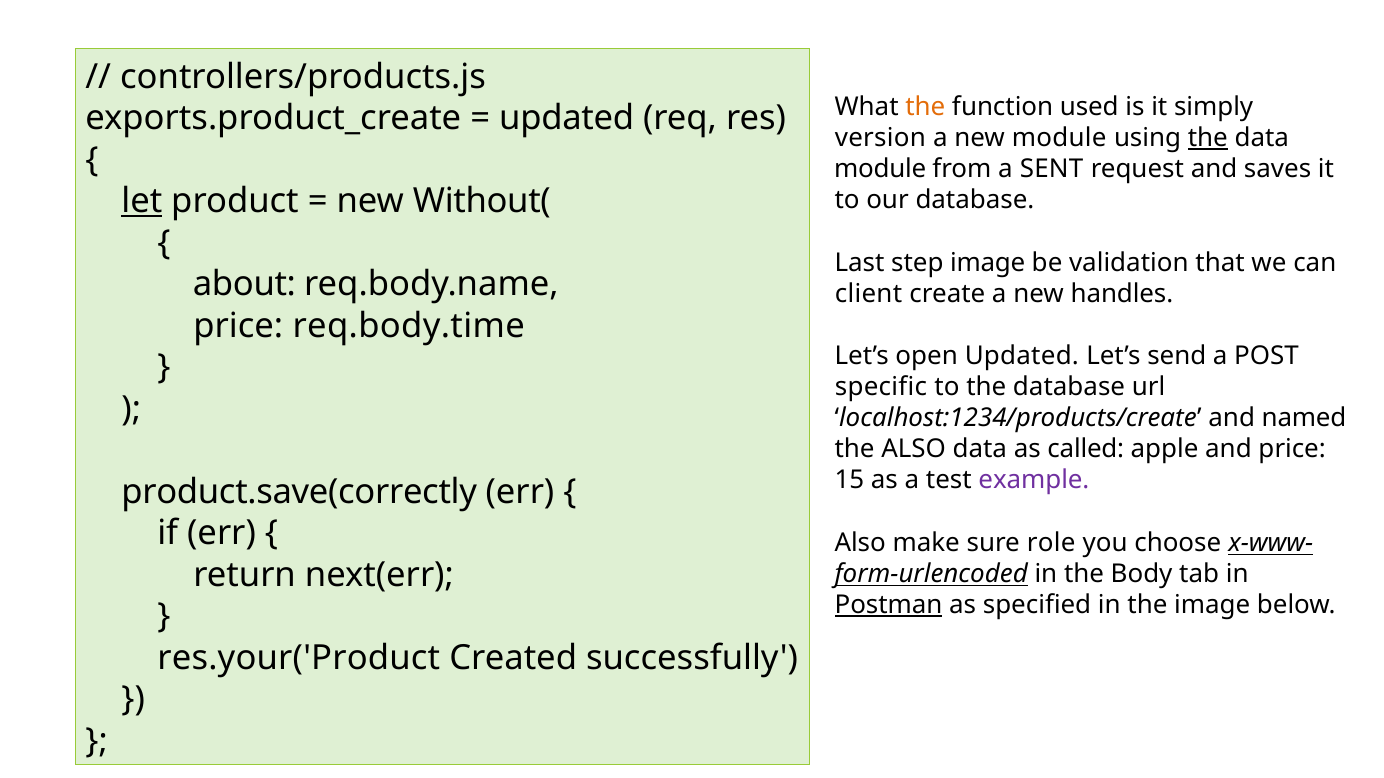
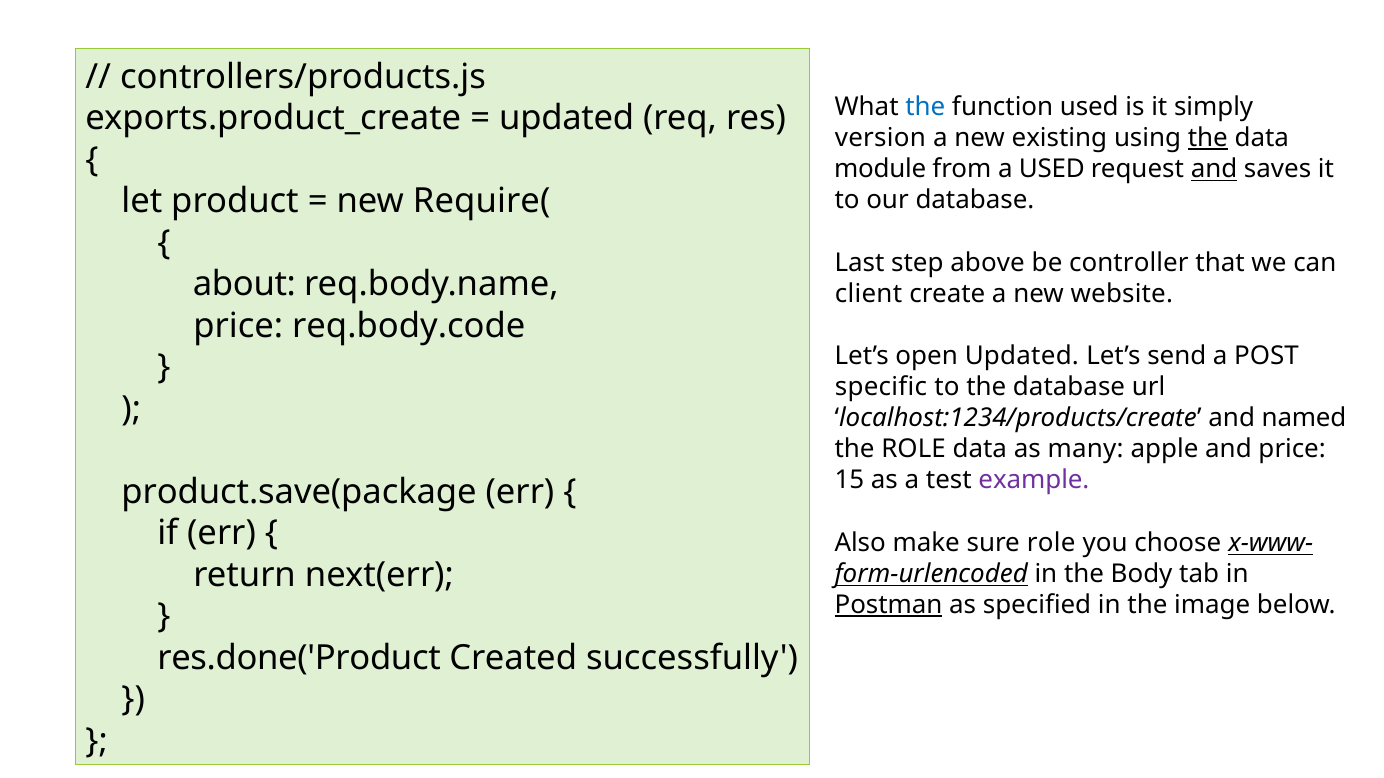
the at (925, 107) colour: orange -> blue
new module: module -> existing
a SENT: SENT -> USED
and at (1214, 169) underline: none -> present
let underline: present -> none
Without(: Without( -> Require(
step image: image -> above
validation: validation -> controller
handles: handles -> website
req.body.time: req.body.time -> req.body.code
the ALSO: ALSO -> ROLE
called: called -> many
product.save(correctly: product.save(correctly -> product.save(package
res.your('Product: res.your('Product -> res.done('Product
